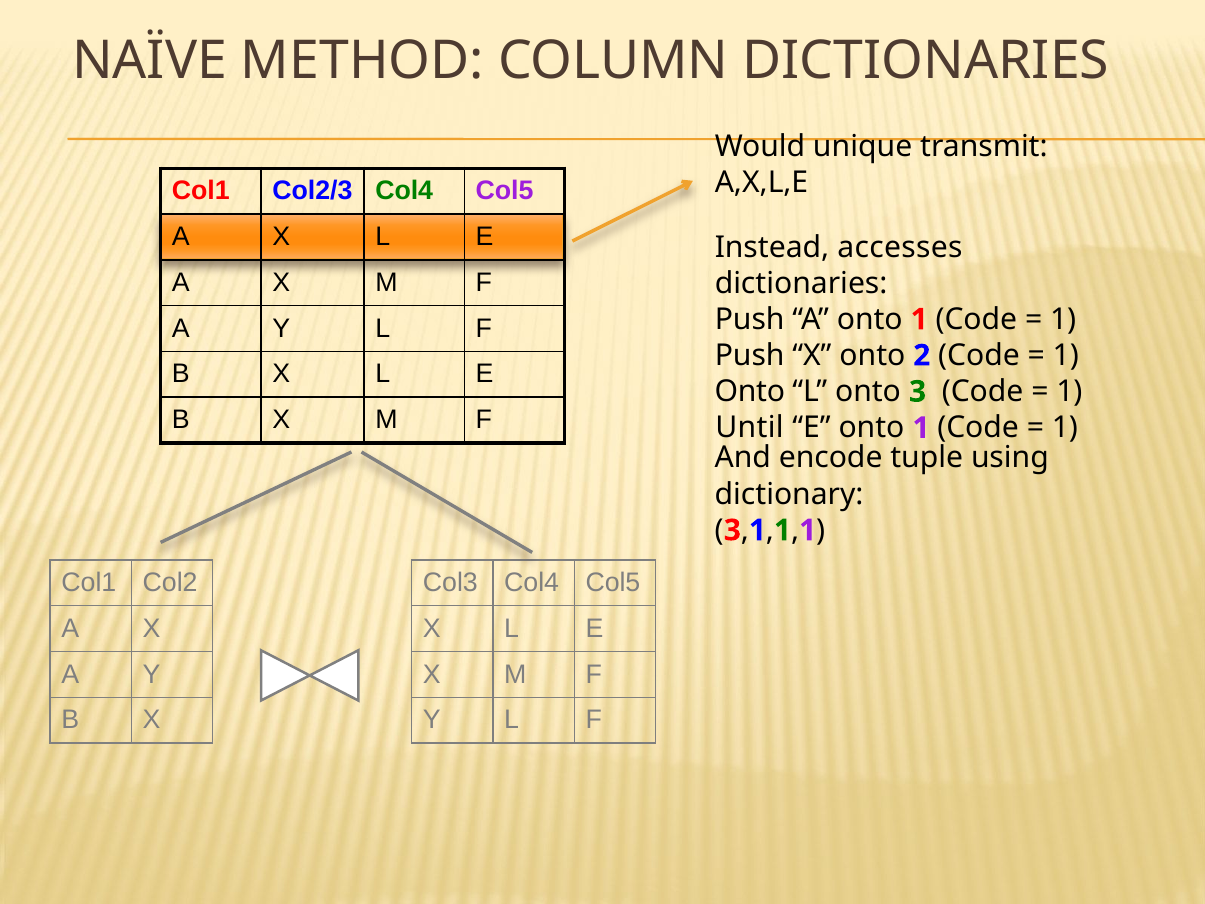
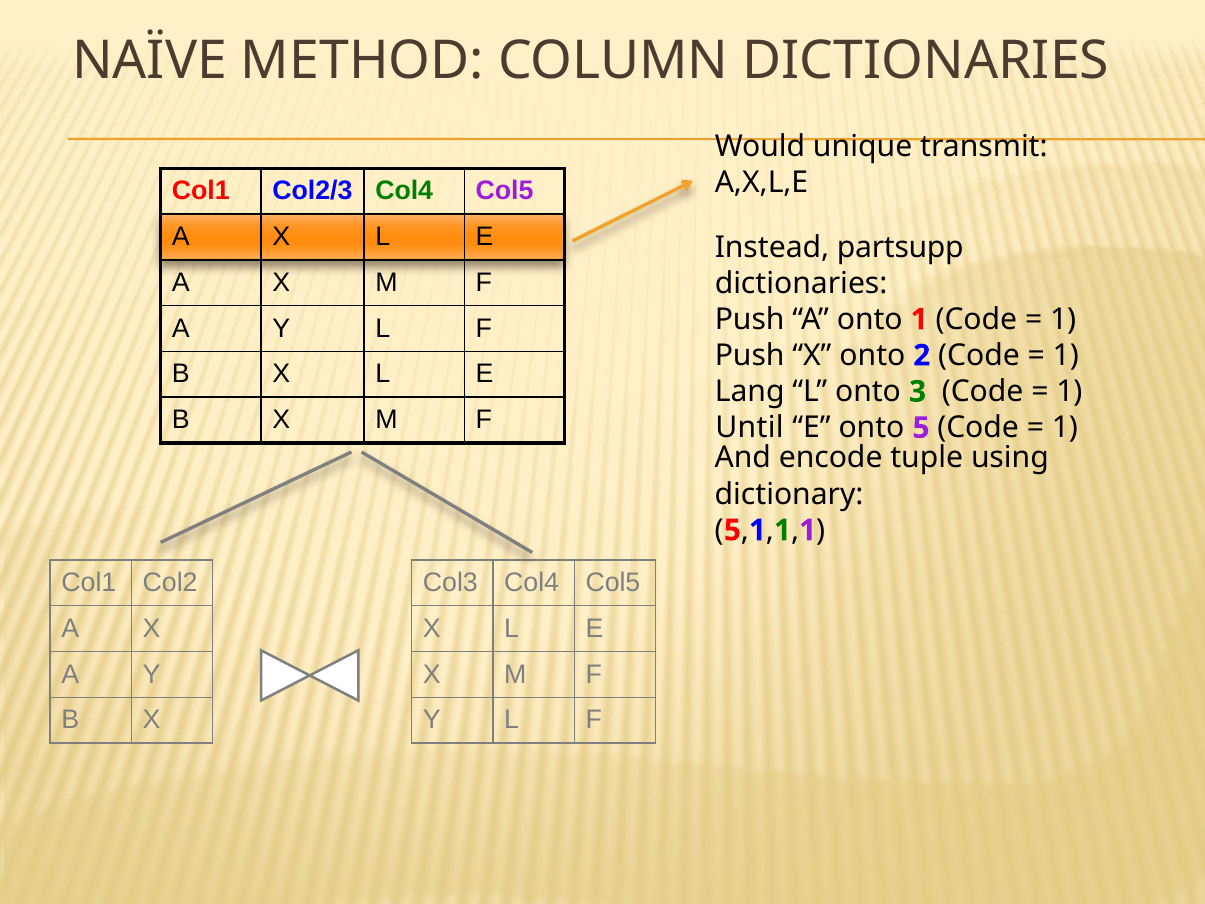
accesses: accesses -> partsupp
Onto at (750, 392): Onto -> Lang
E onto 1: 1 -> 5
3 at (732, 530): 3 -> 5
